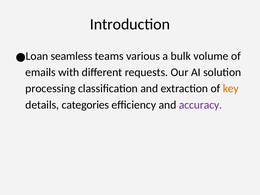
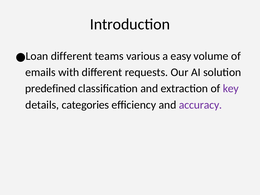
seamless at (72, 56): seamless -> different
bulk: bulk -> easy
processing: processing -> predefined
key colour: orange -> purple
